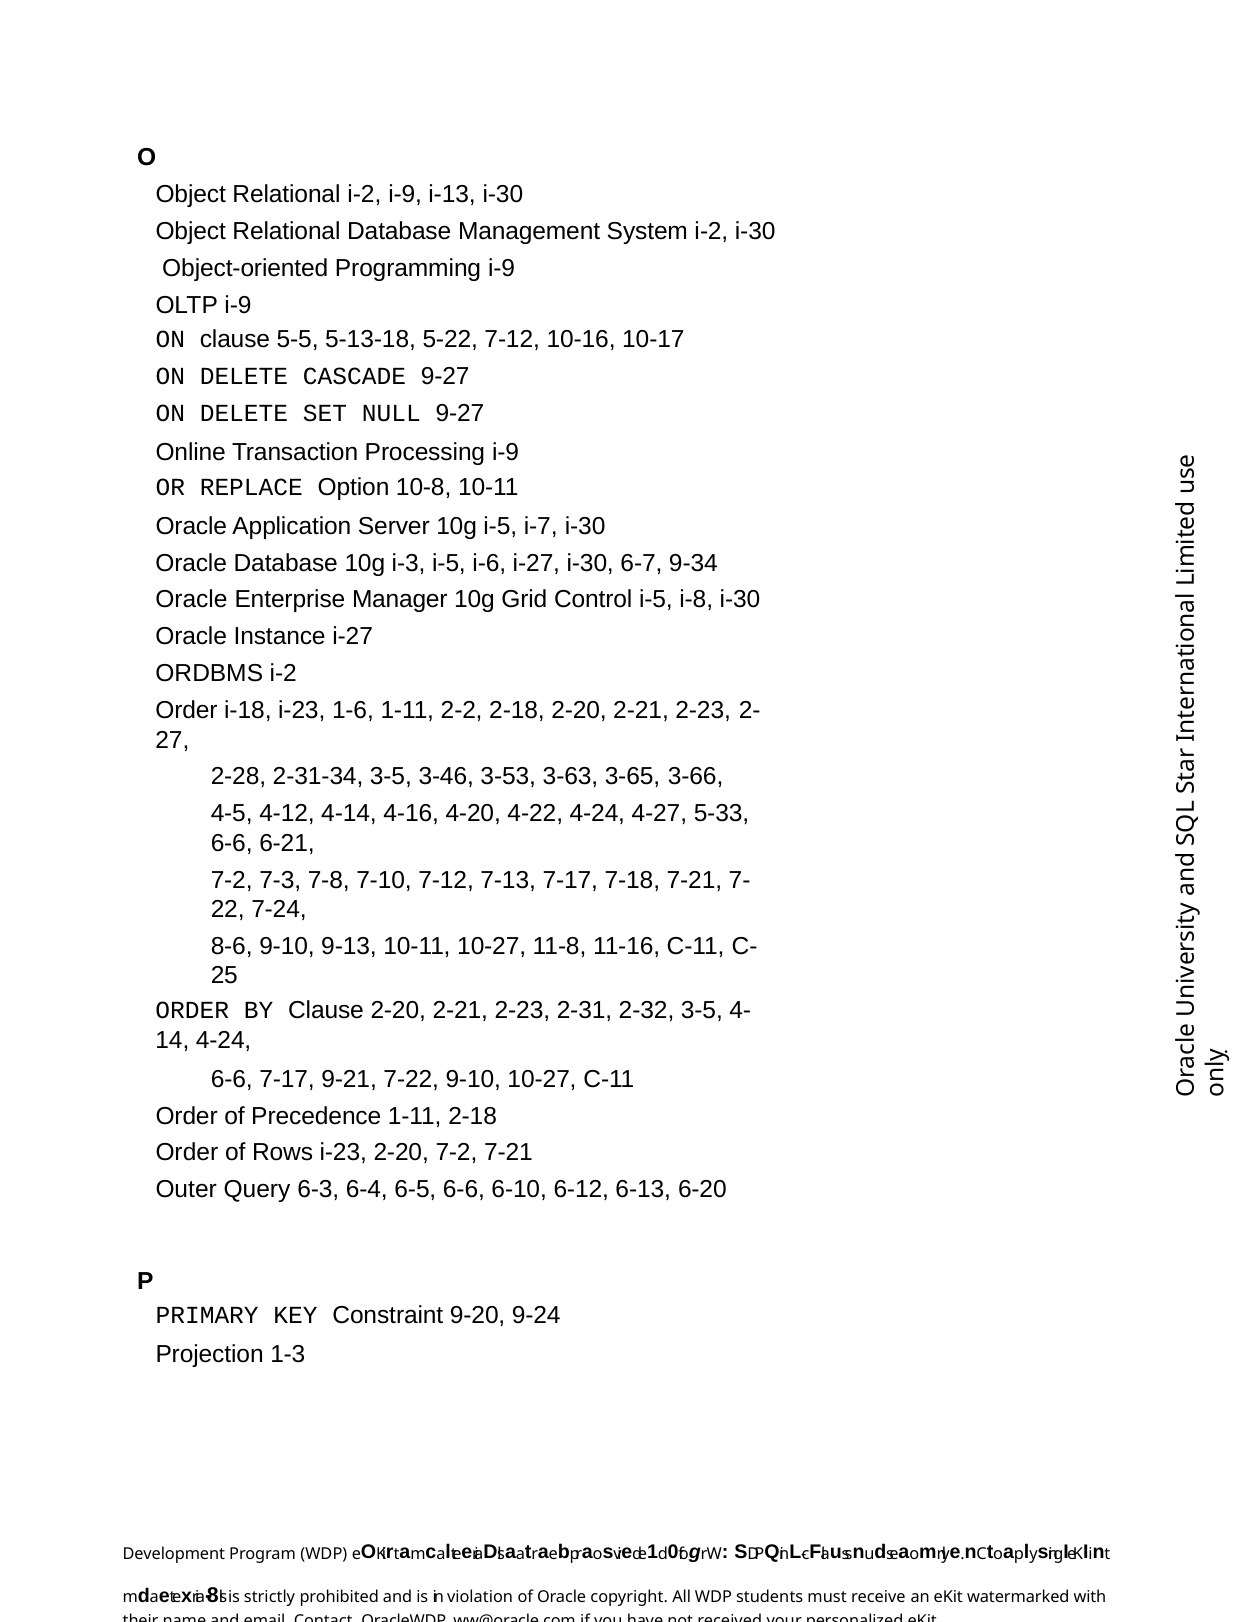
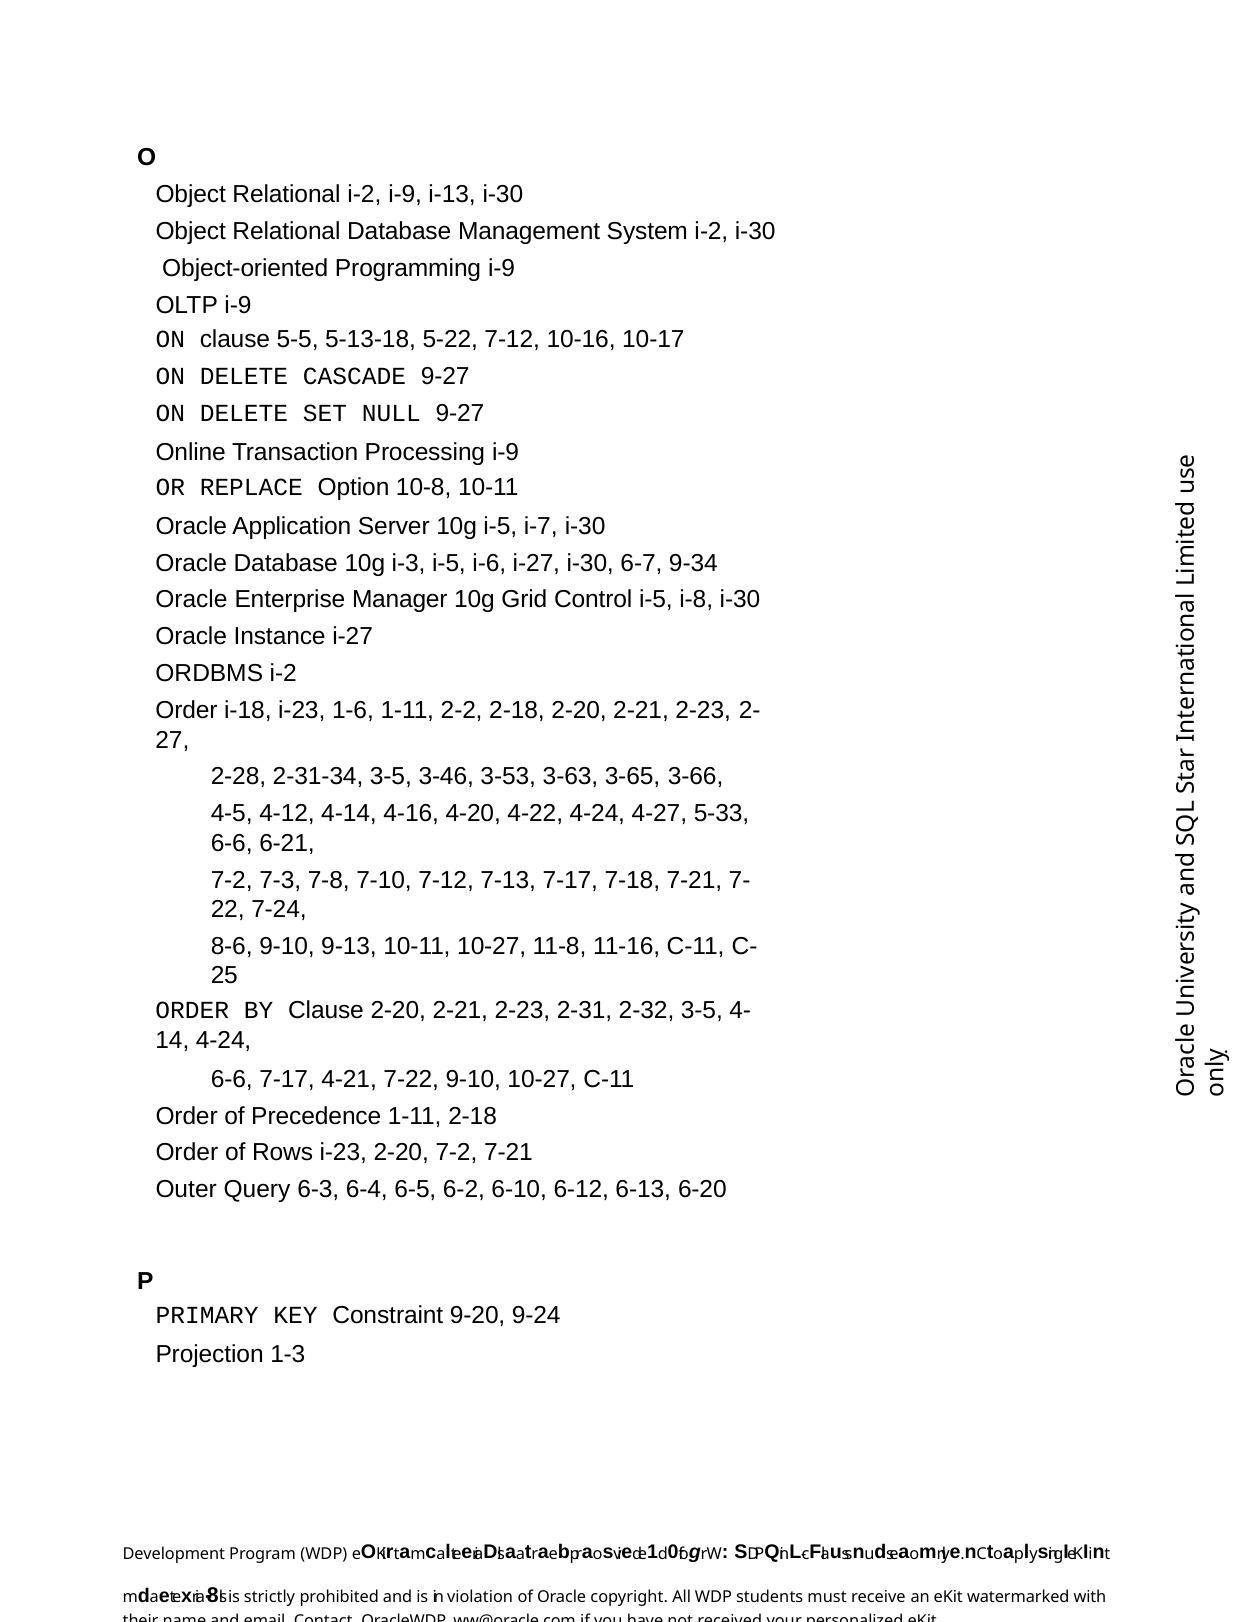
9-21: 9-21 -> 4-21
6-5 6-6: 6-6 -> 6-2
